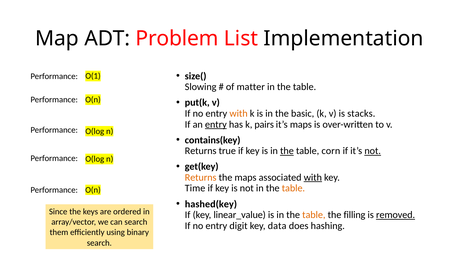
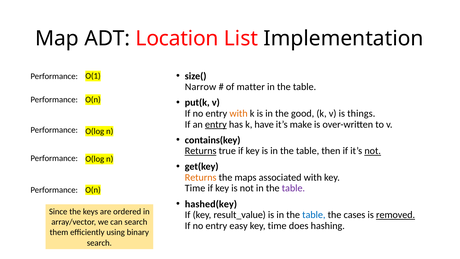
Problem: Problem -> Location
Slowing: Slowing -> Narrow
basic: basic -> good
stacks: stacks -> things
pairs: pairs -> have
it’s maps: maps -> make
Returns at (201, 151) underline: none -> present
the at (287, 151) underline: present -> none
corn: corn -> then
with at (313, 177) underline: present -> none
table at (293, 188) colour: orange -> purple
linear_value: linear_value -> result_value
table at (314, 215) colour: orange -> blue
filling: filling -> cases
digit: digit -> easy
data at (277, 226): data -> time
